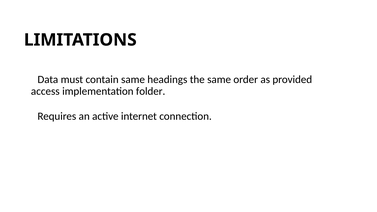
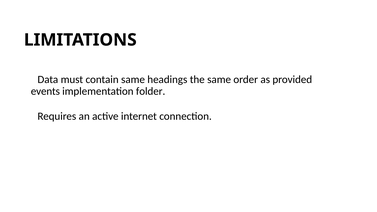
access: access -> events
